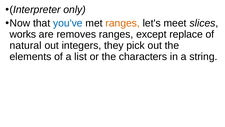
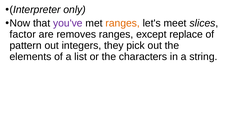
you've colour: blue -> purple
works: works -> factor
natural: natural -> pattern
